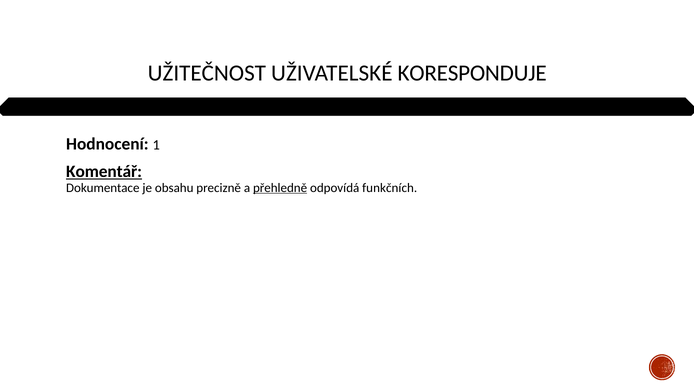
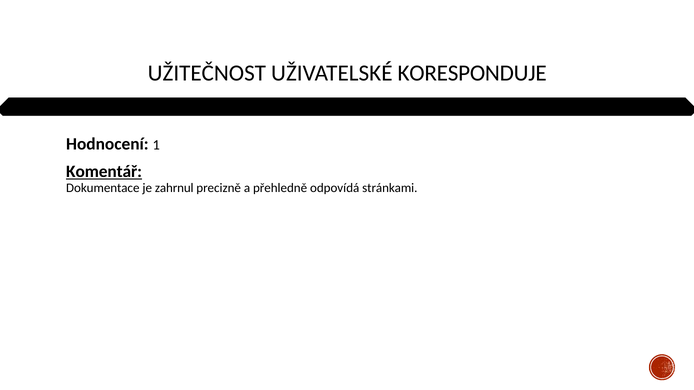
obsahu: obsahu -> zahrnul
přehledně underline: present -> none
funkčních: funkčních -> stránkami
